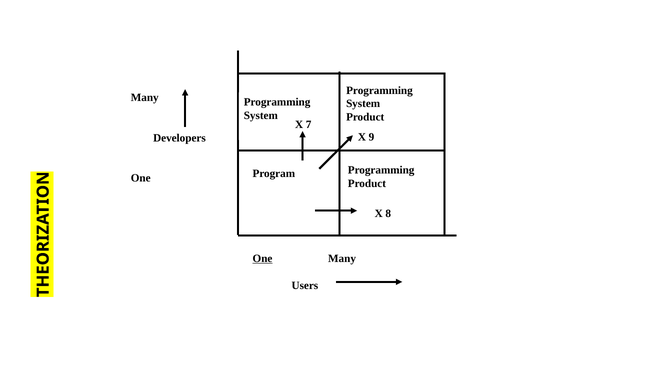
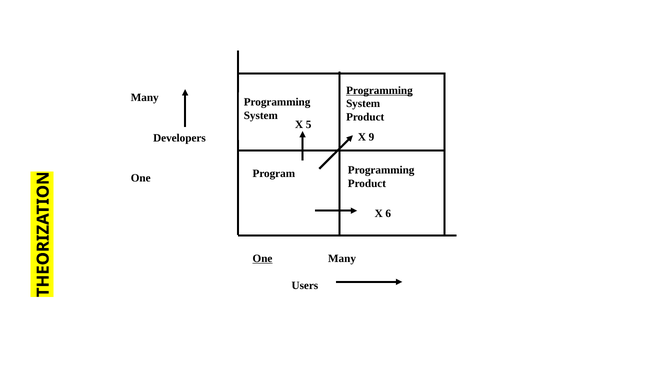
Programming at (379, 90) underline: none -> present
7: 7 -> 5
8: 8 -> 6
